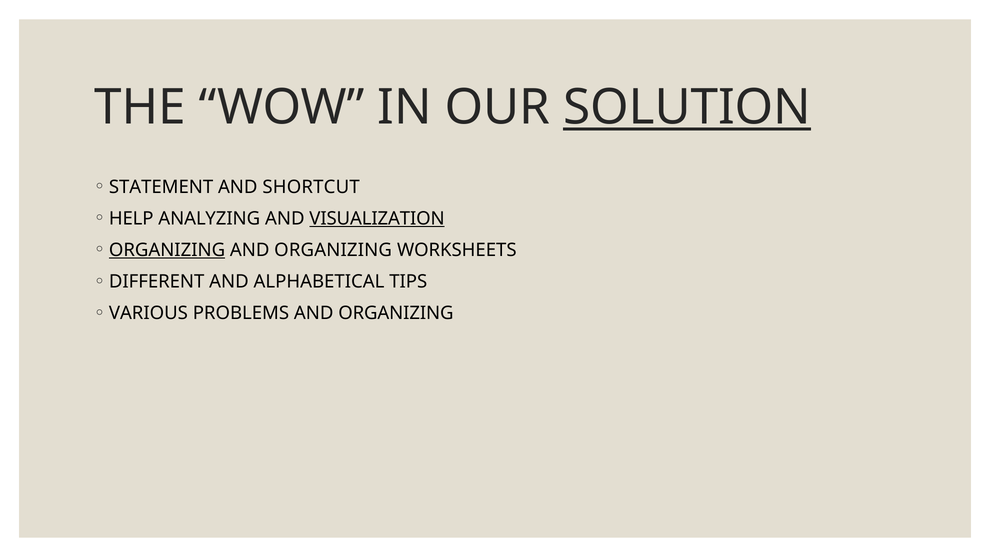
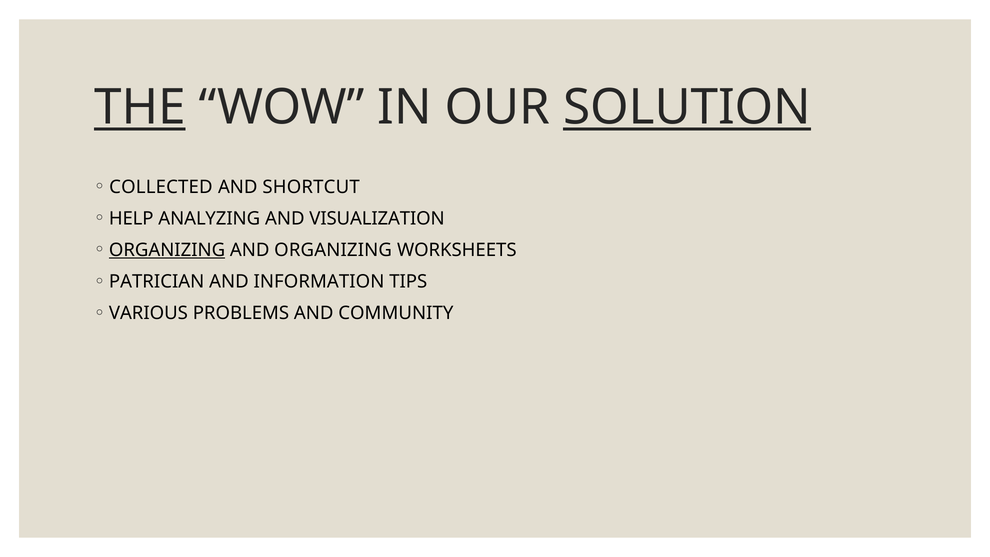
THE underline: none -> present
STATEMENT: STATEMENT -> COLLECTED
VISUALIZATION underline: present -> none
DIFFERENT: DIFFERENT -> PATRICIAN
ALPHABETICAL: ALPHABETICAL -> INFORMATION
PROBLEMS AND ORGANIZING: ORGANIZING -> COMMUNITY
